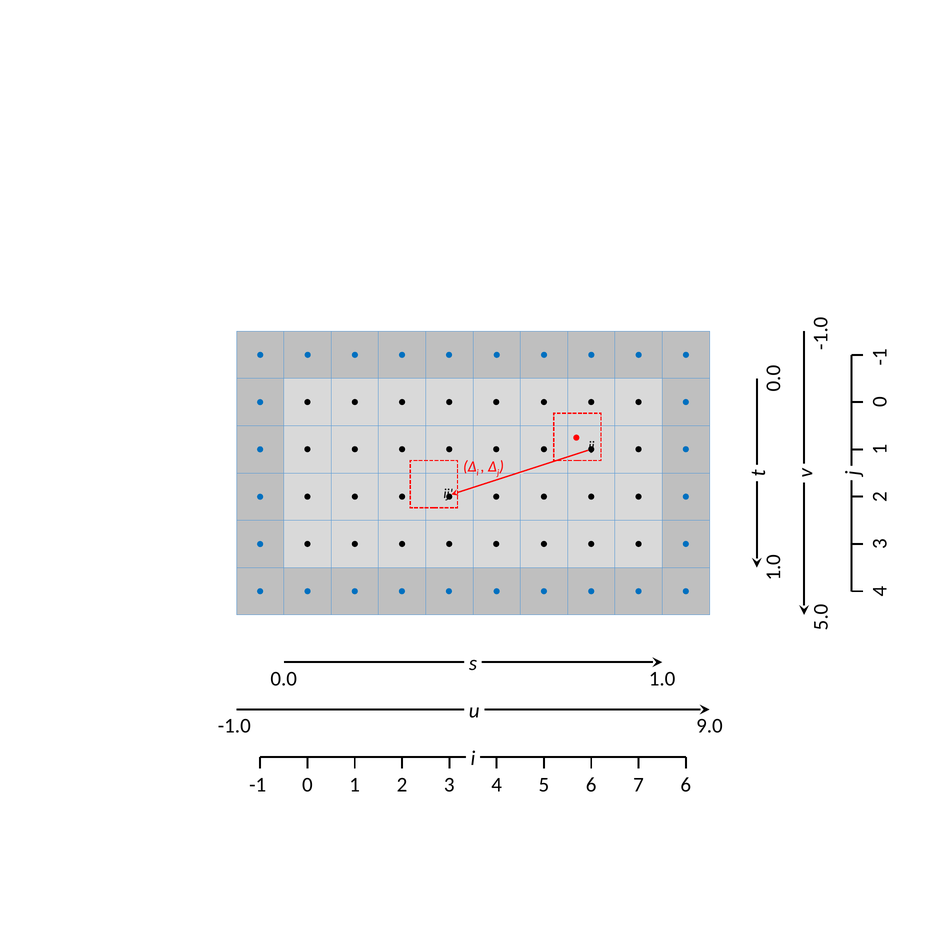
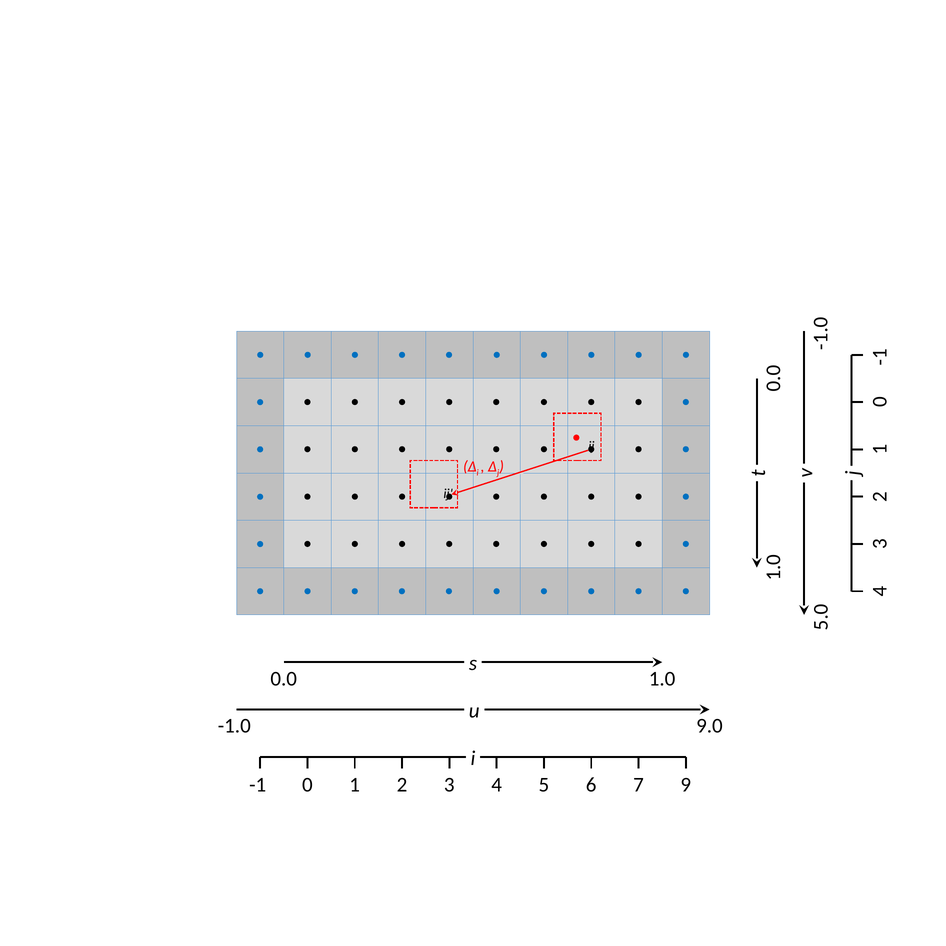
-1 6: 6 -> 9
